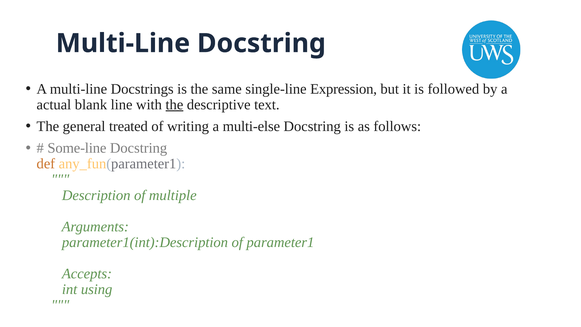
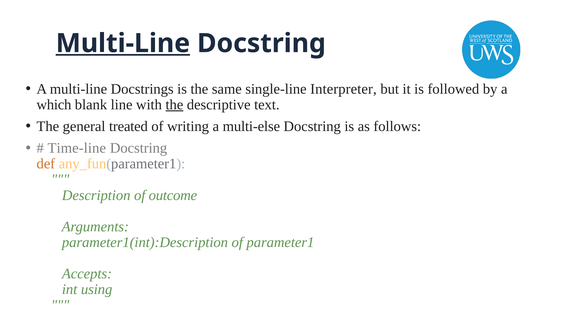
Multi-Line at (123, 43) underline: none -> present
Expression: Expression -> Interpreter
actual: actual -> which
Some-line: Some-line -> Time-line
multiple: multiple -> outcome
